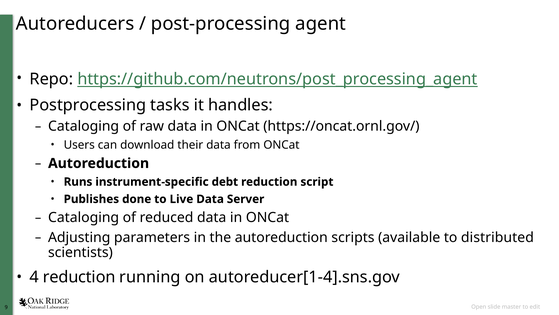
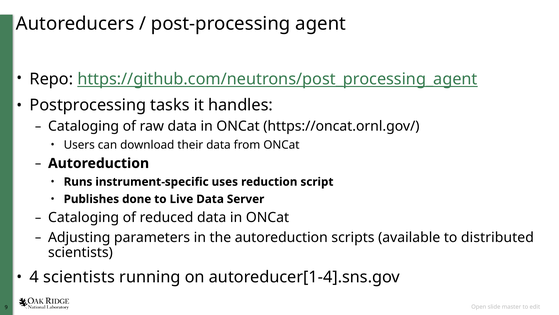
debt: debt -> uses
4 reduction: reduction -> scientists
